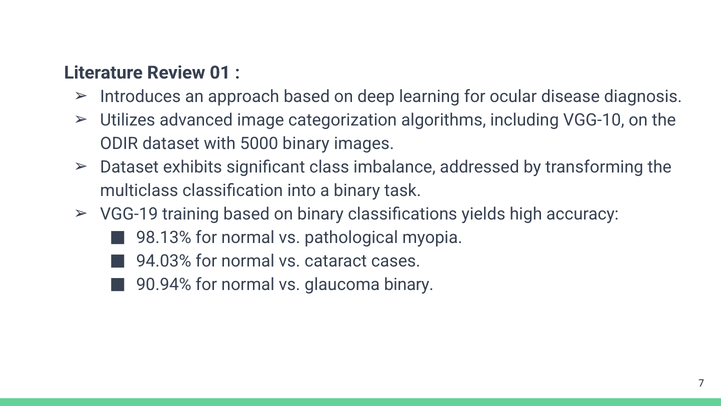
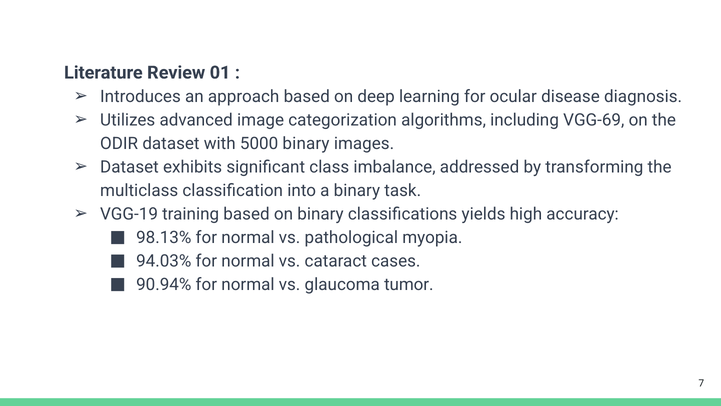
VGG-10: VGG-10 -> VGG-69
glaucoma binary: binary -> tumor
